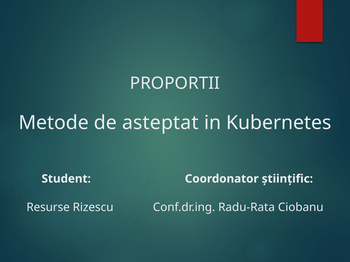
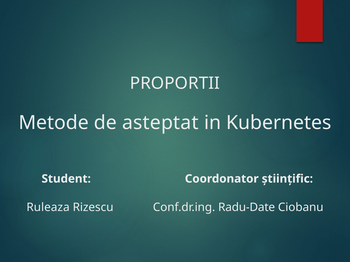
Resurse: Resurse -> Ruleaza
Radu-Rata: Radu-Rata -> Radu-Date
